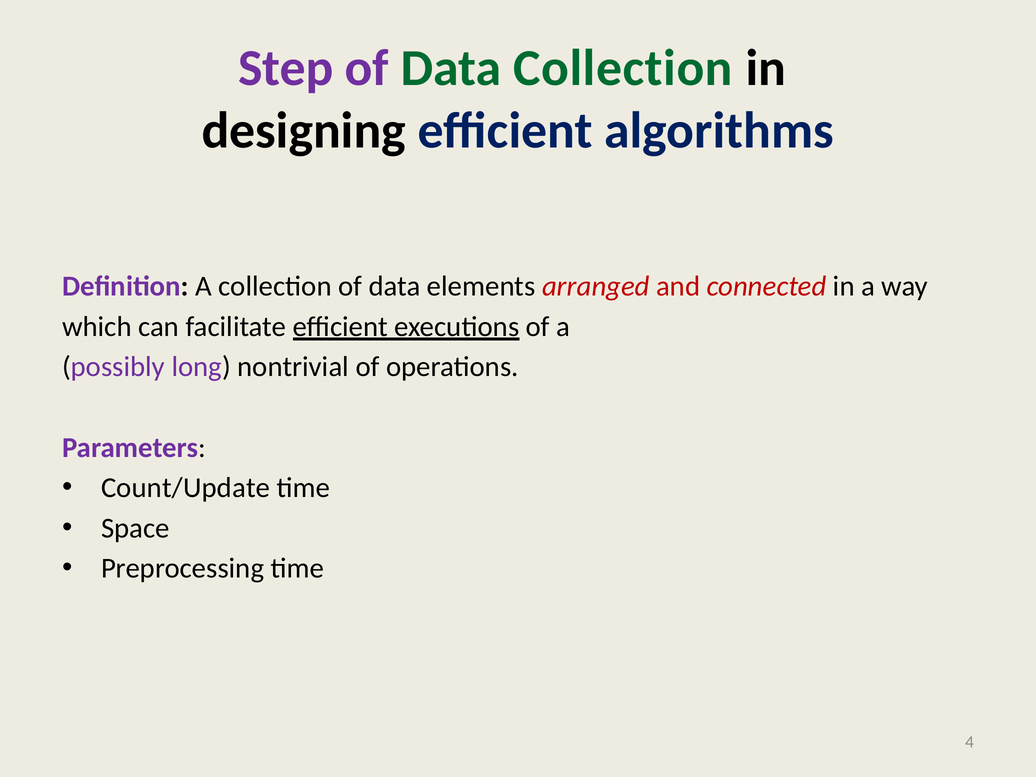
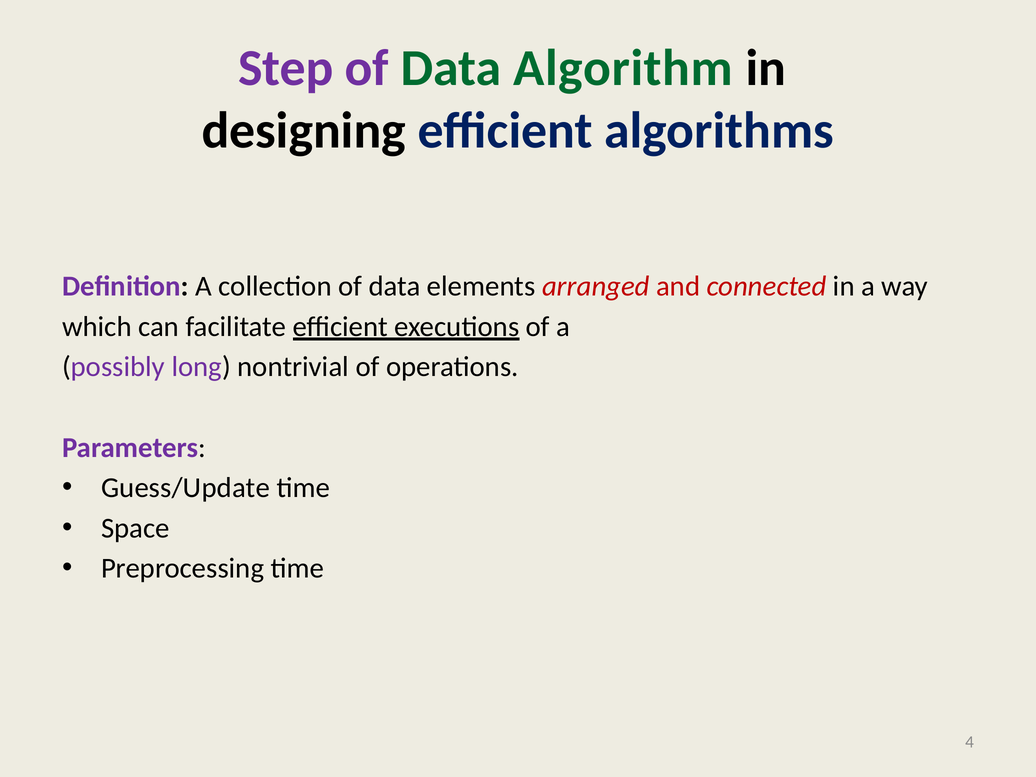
Data Collection: Collection -> Algorithm
Count/Update: Count/Update -> Guess/Update
